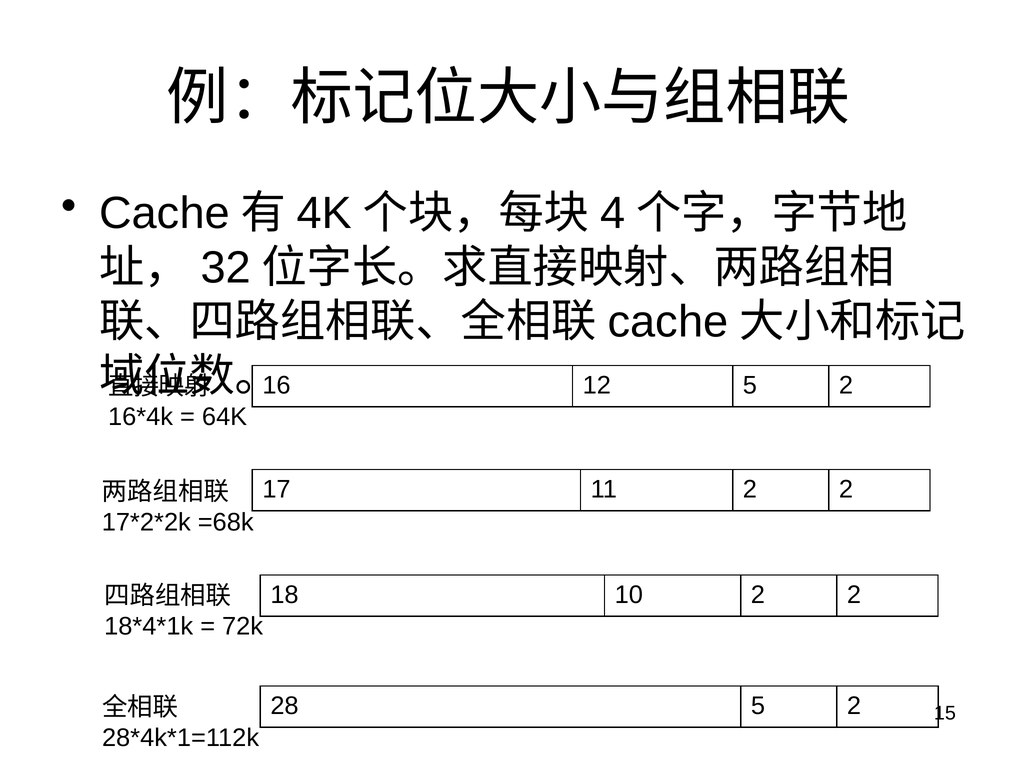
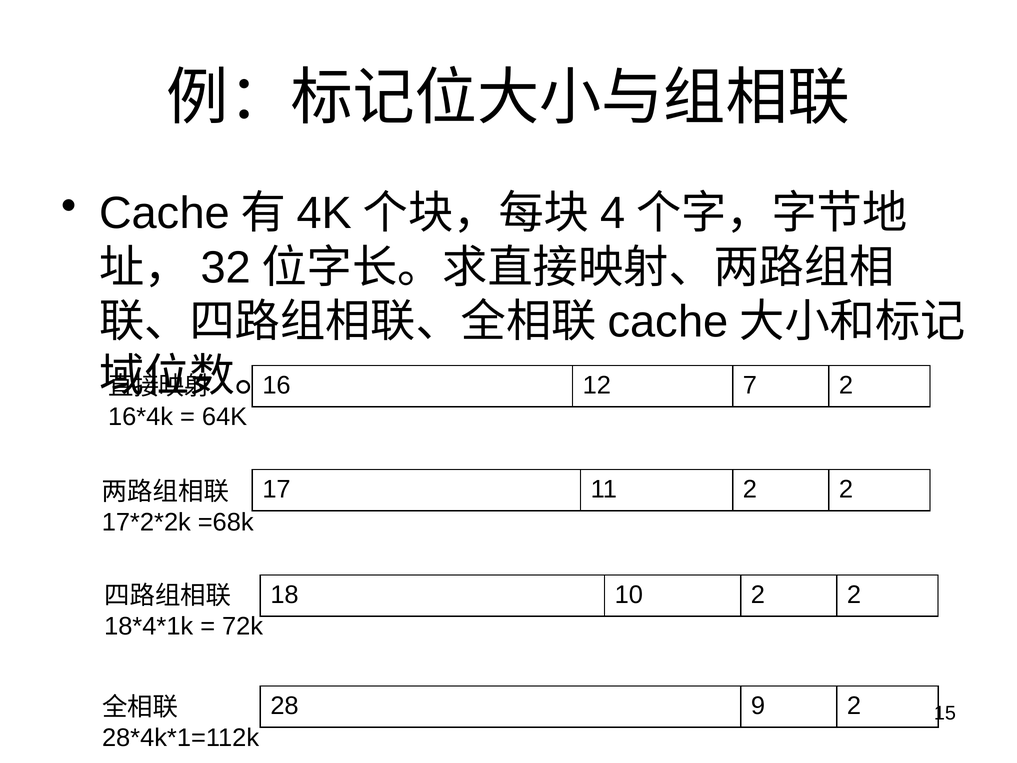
12 5: 5 -> 7
28 5: 5 -> 9
